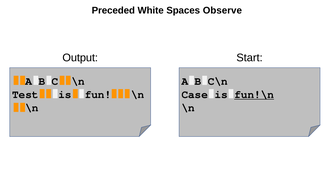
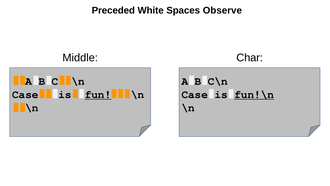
Output: Output -> Middle
Start: Start -> Char
Test at (25, 94): Test -> Case
fun underline: none -> present
